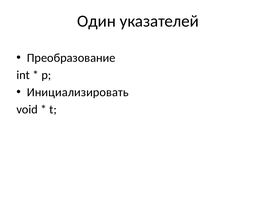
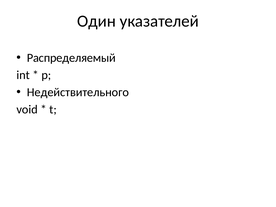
Преобразование: Преобразование -> Распределяемый
Инициализировать: Инициализировать -> Недействительного
